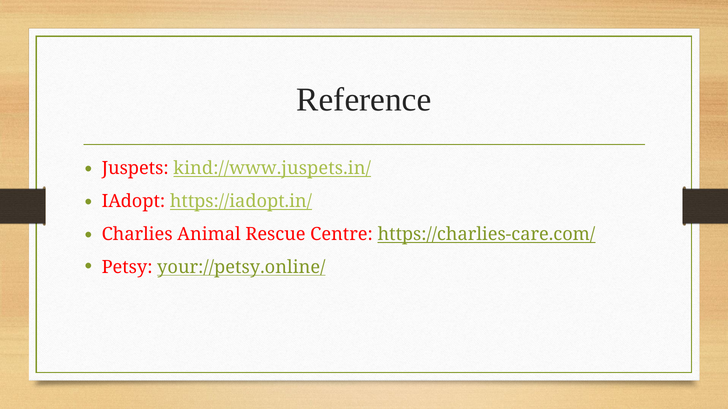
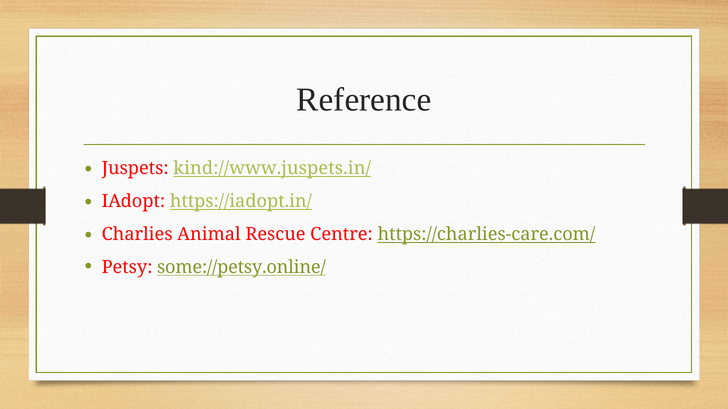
your://petsy.online/: your://petsy.online/ -> some://petsy.online/
